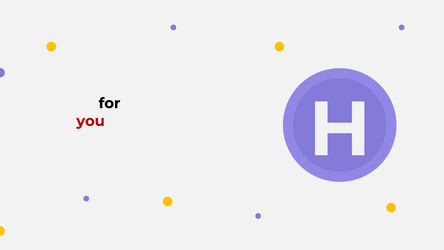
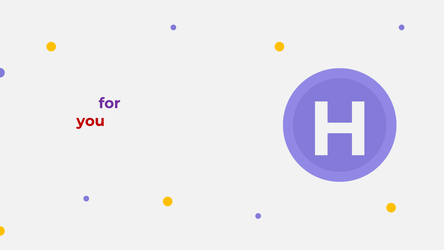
for colour: black -> purple
